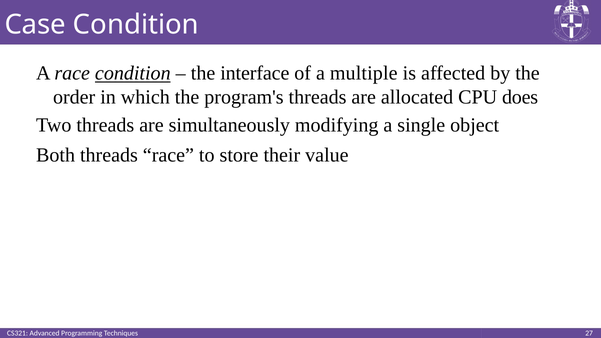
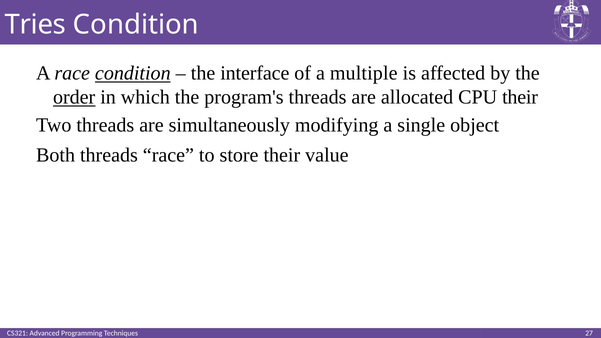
Case: Case -> Tries
order underline: none -> present
CPU does: does -> their
